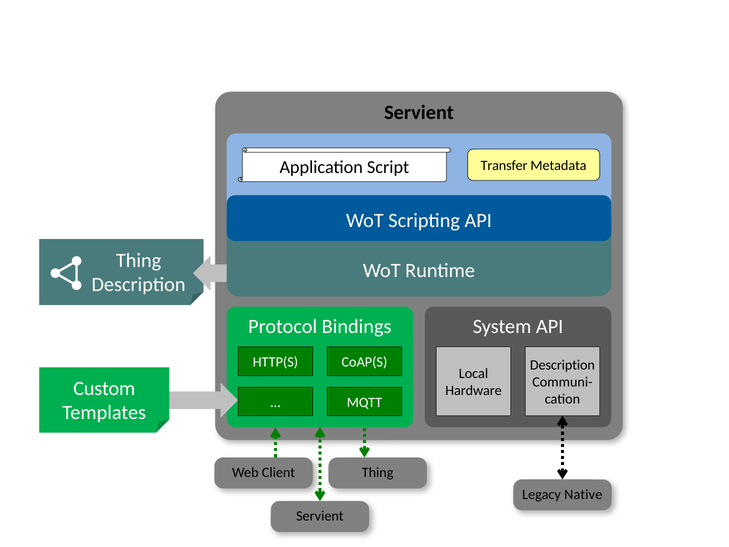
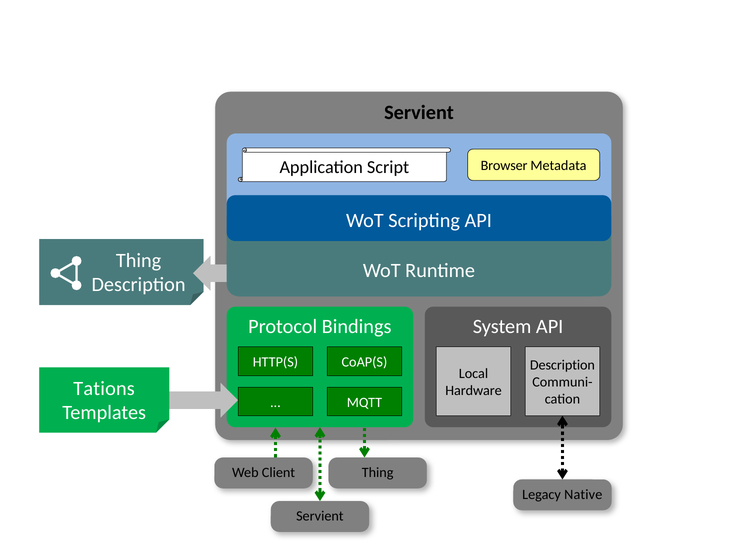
Transfer: Transfer -> Browser
Custom: Custom -> Tations
